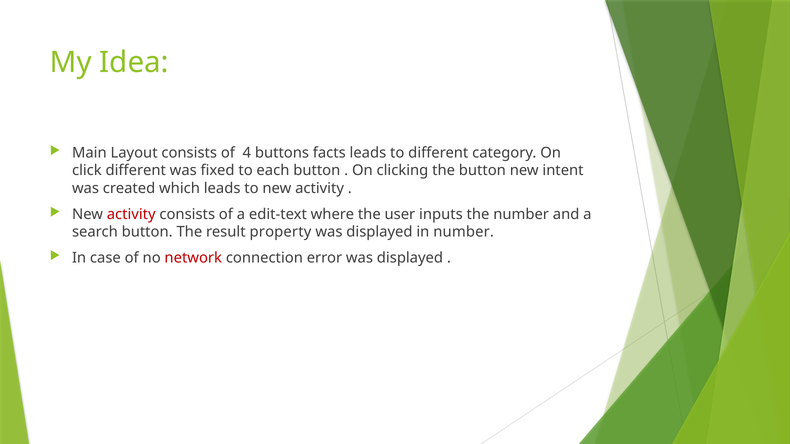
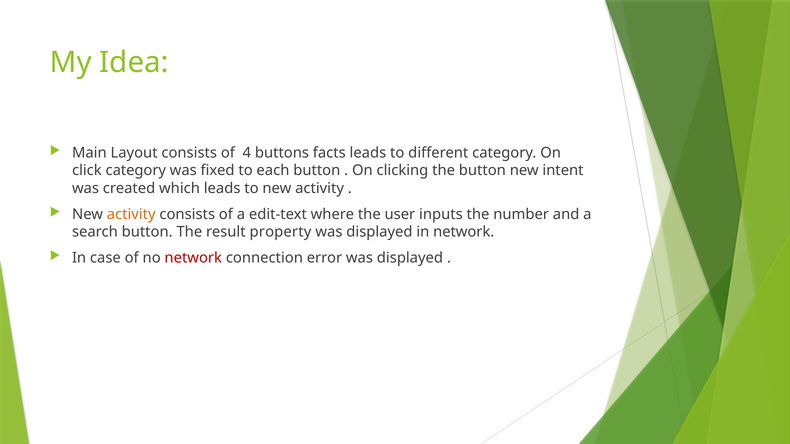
click different: different -> category
activity at (131, 214) colour: red -> orange
in number: number -> network
